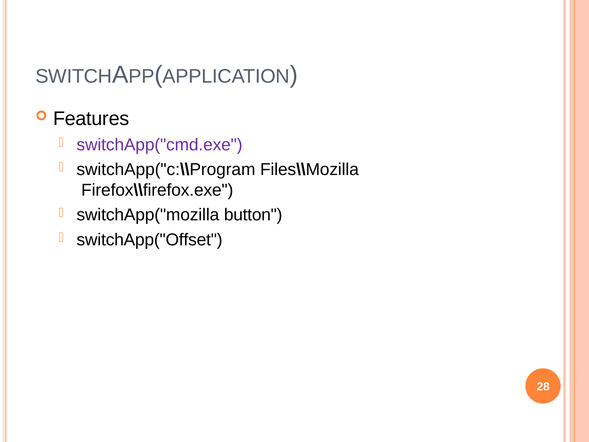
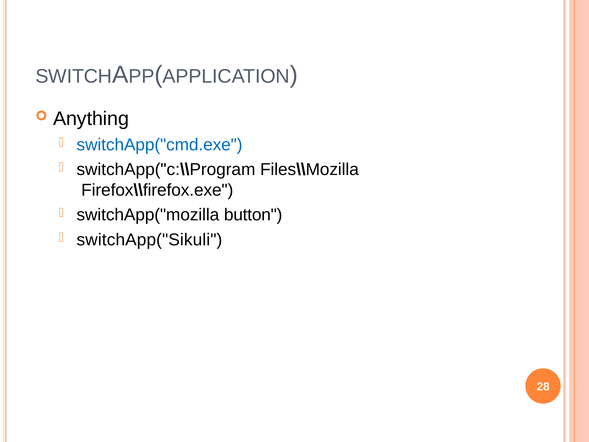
Features: Features -> Anything
switchApp("cmd.exe colour: purple -> blue
switchApp("Offset: switchApp("Offset -> switchApp("Sikuli
